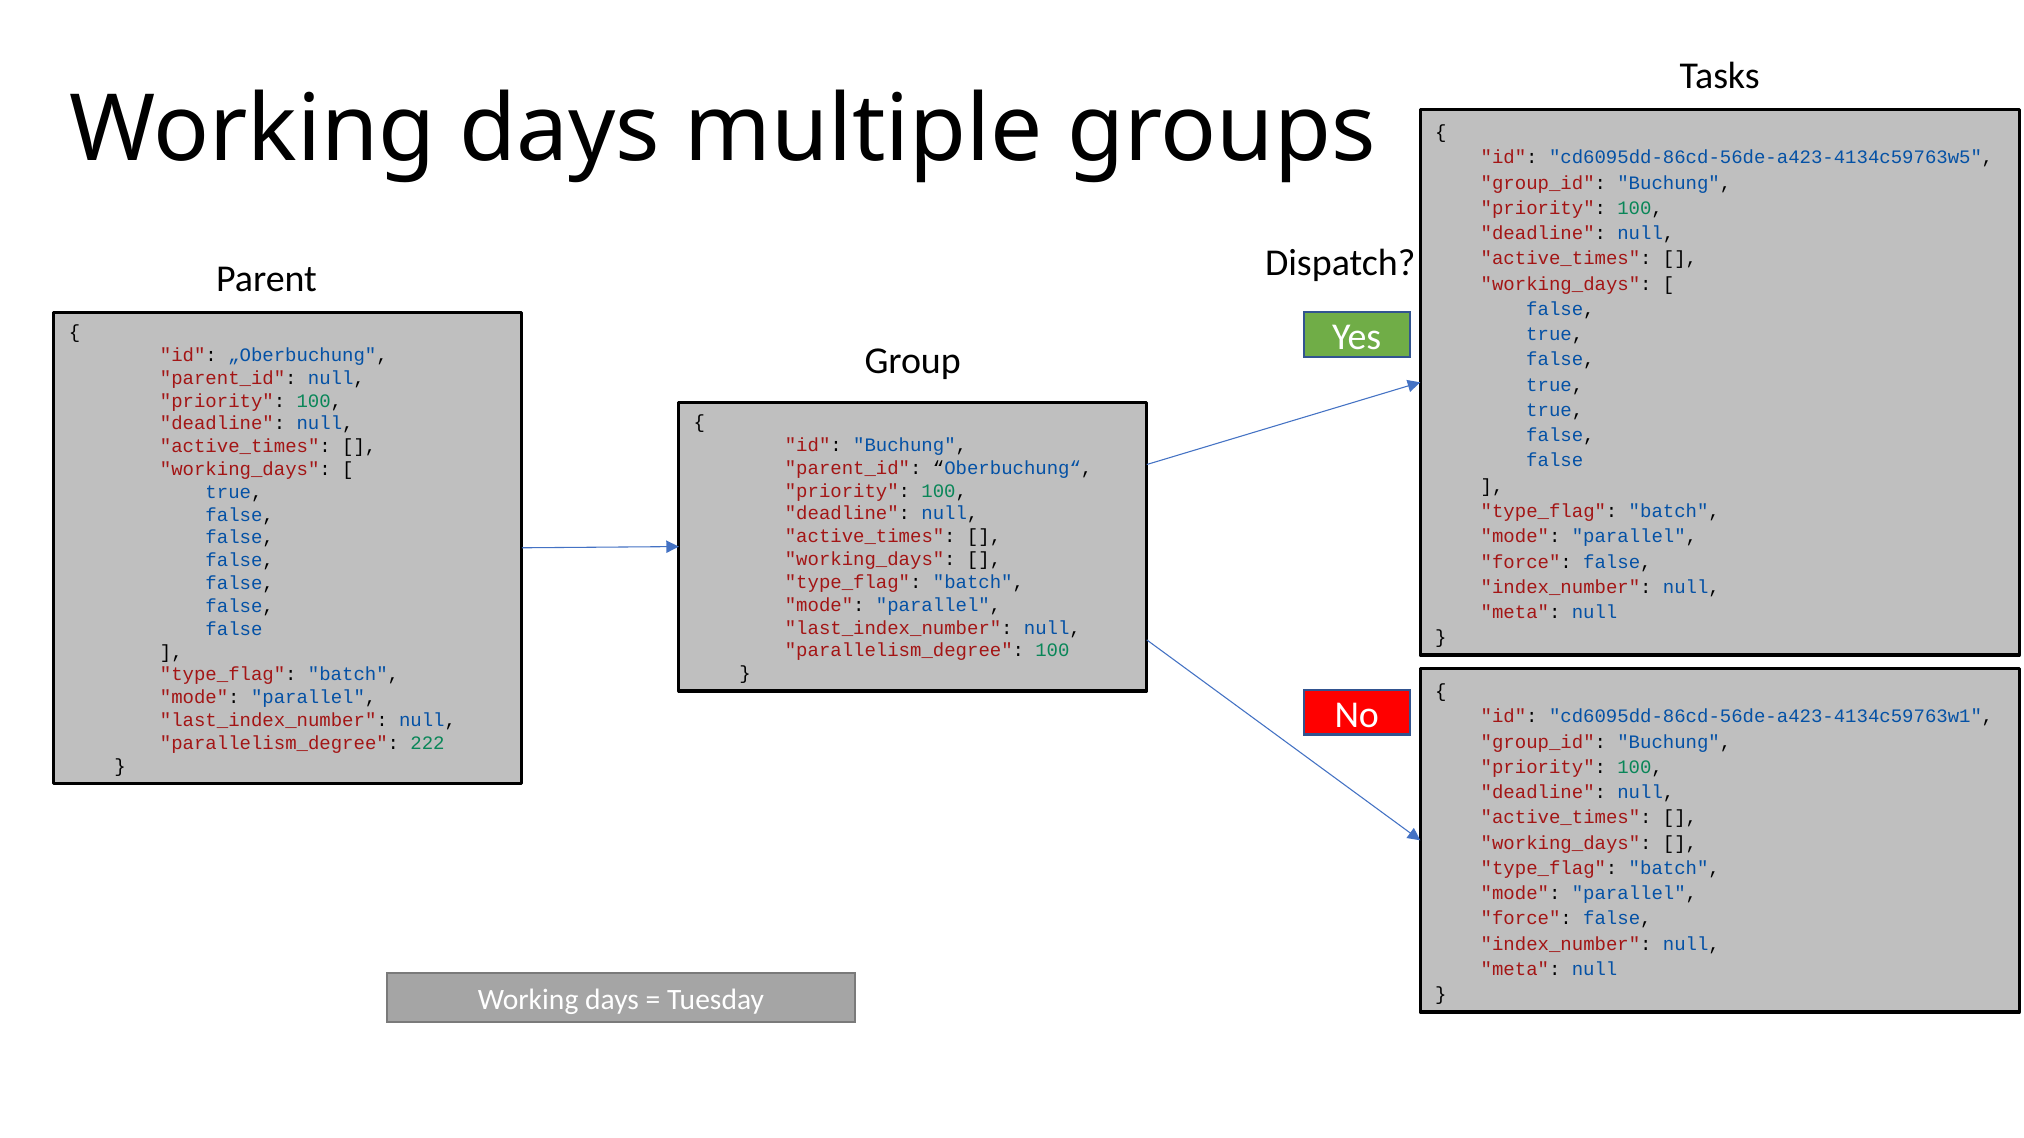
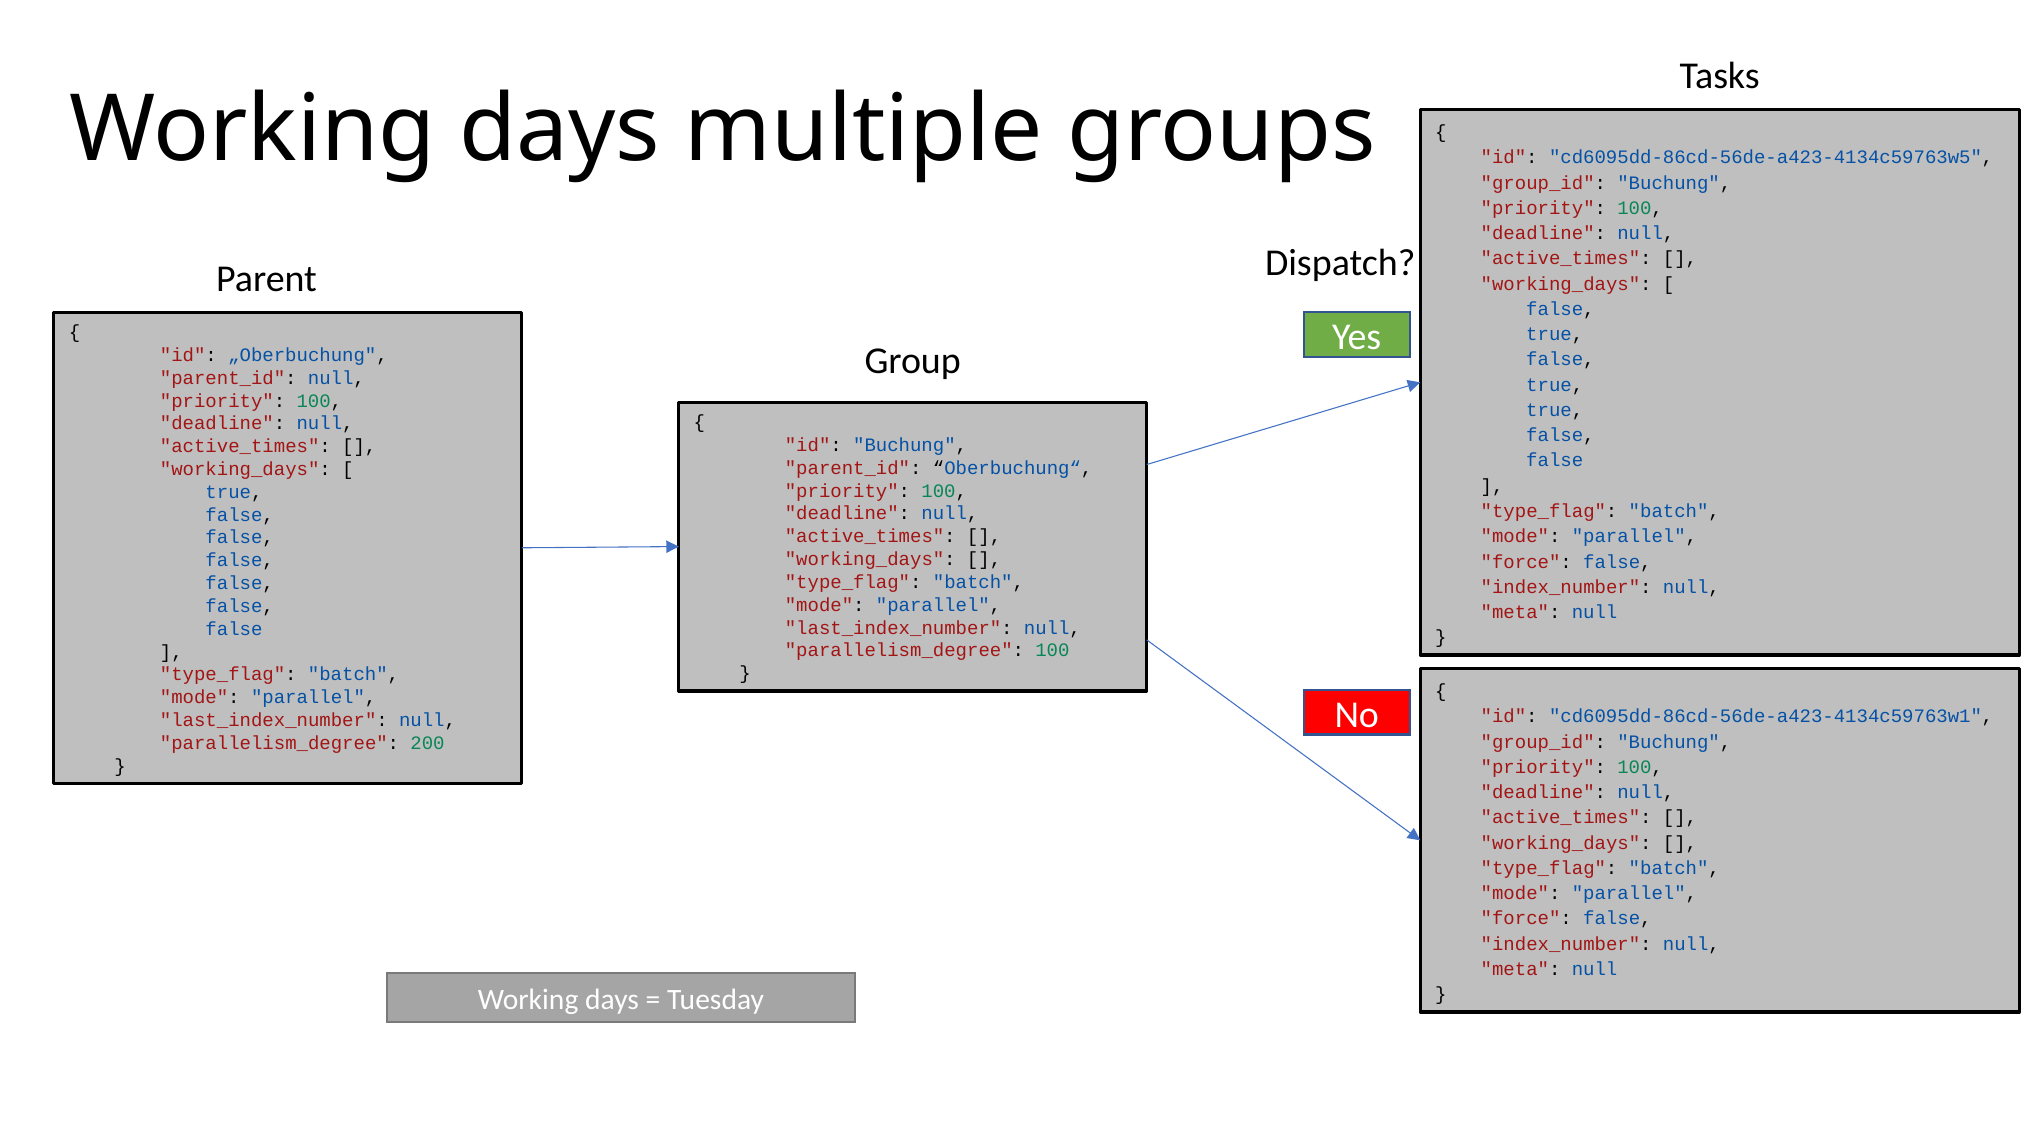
222: 222 -> 200
